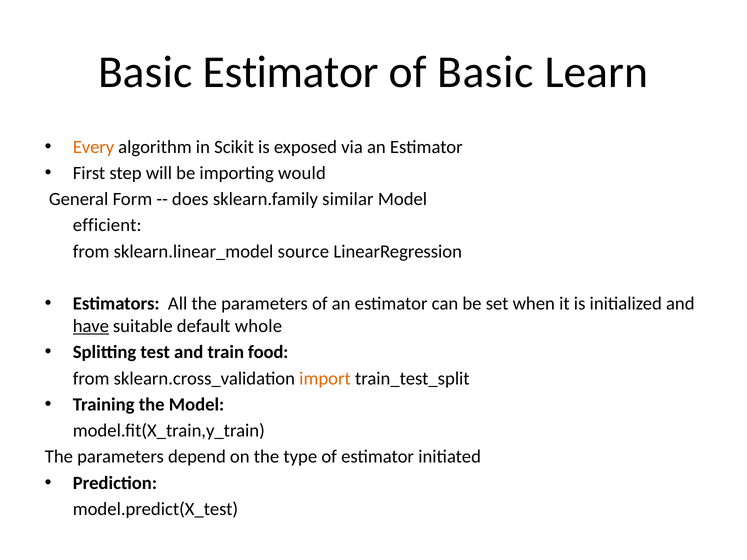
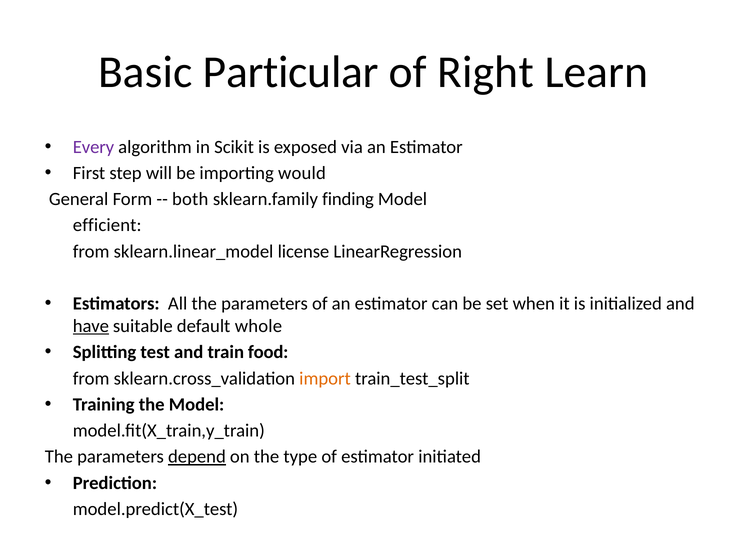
Basic Estimator: Estimator -> Particular
of Basic: Basic -> Right
Every colour: orange -> purple
does: does -> both
similar: similar -> finding
source: source -> license
depend underline: none -> present
